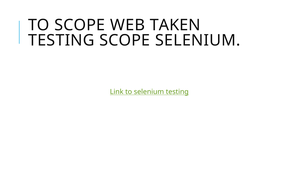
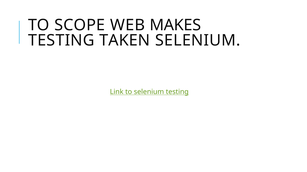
TAKEN: TAKEN -> MAKES
TESTING SCOPE: SCOPE -> TAKEN
